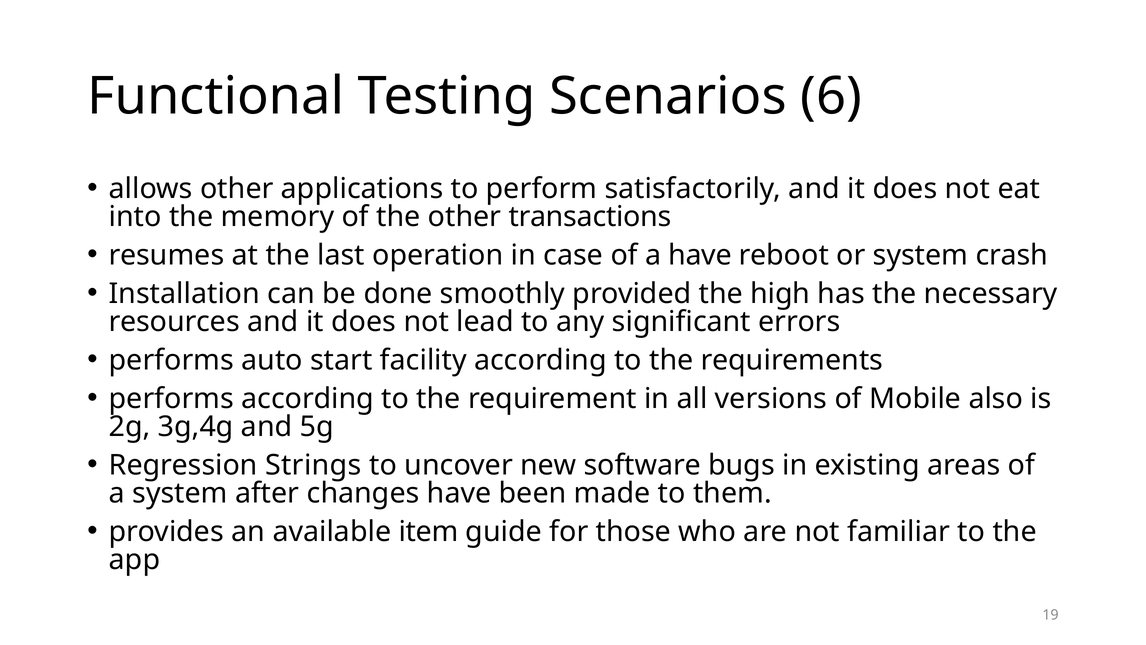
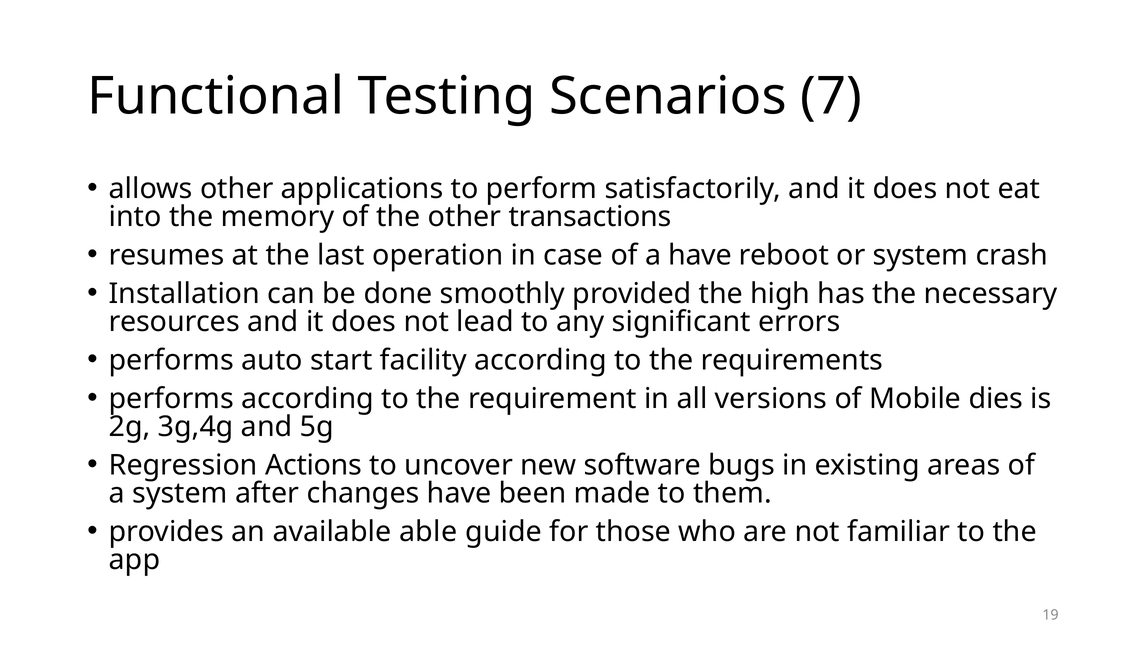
6: 6 -> 7
also: also -> dies
Strings: Strings -> Actions
item: item -> able
